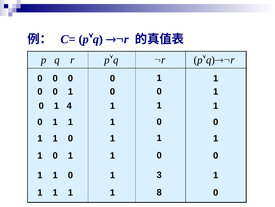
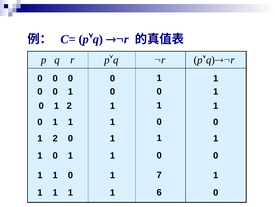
4 at (69, 105): 4 -> 2
1 at (55, 138): 1 -> 2
3: 3 -> 7
8: 8 -> 6
